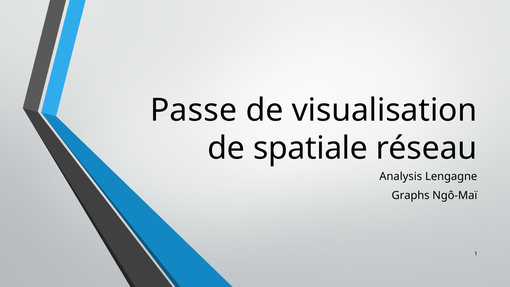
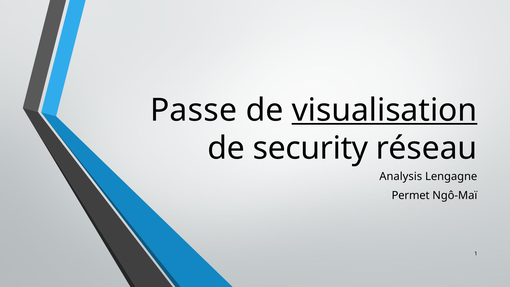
visualisation underline: none -> present
spatiale: spatiale -> security
Graphs: Graphs -> Permet
